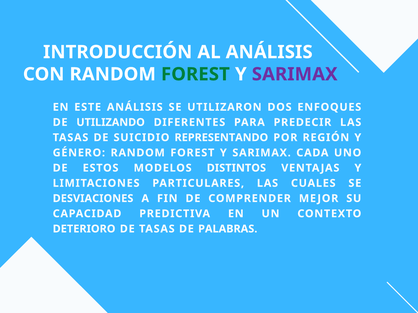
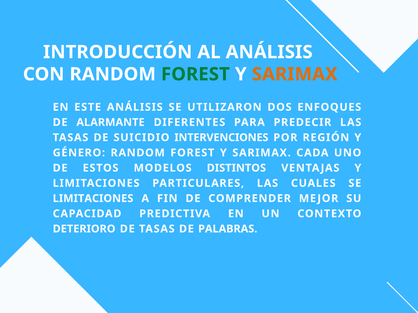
SARIMAX at (295, 74) colour: purple -> orange
UTILIZANDO: UTILIZANDO -> ALARMANTE
REPRESENTANDO: REPRESENTANDO -> INTERVENCIONES
DESVIACIONES at (93, 199): DESVIACIONES -> LIMITACIONES
